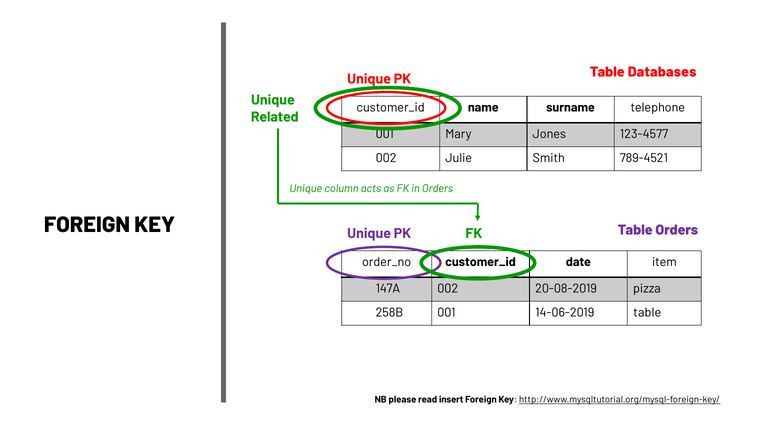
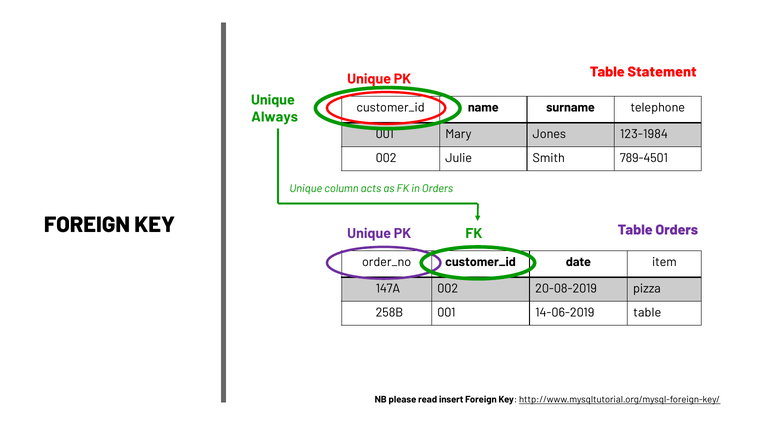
Databases: Databases -> Statement
Related: Related -> Always
123-4577: 123-4577 -> 123-1984
789-4521: 789-4521 -> 789-4501
